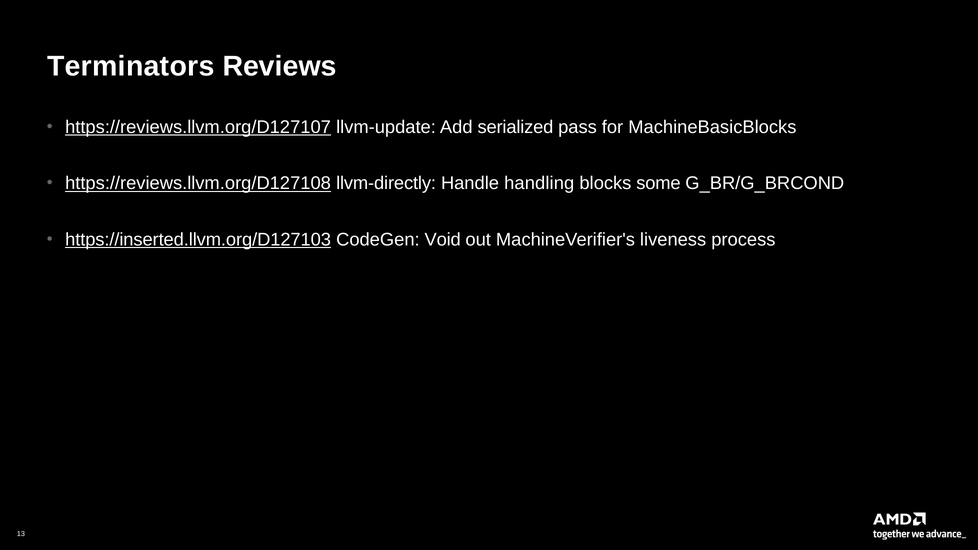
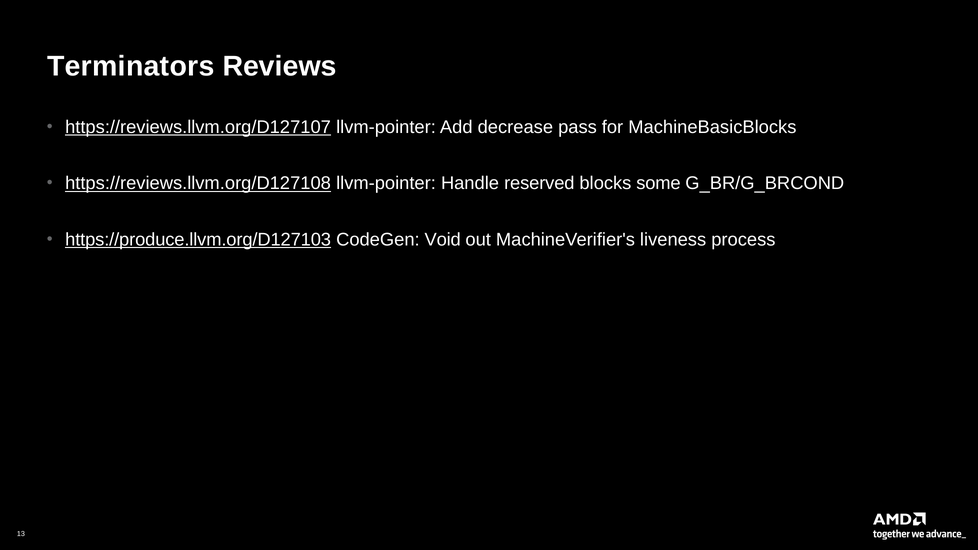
https://reviews.llvm.org/D127107 llvm-update: llvm-update -> llvm-pointer
serialized: serialized -> decrease
https://reviews.llvm.org/D127108 llvm-directly: llvm-directly -> llvm-pointer
handling: handling -> reserved
https://inserted.llvm.org/D127103: https://inserted.llvm.org/D127103 -> https://produce.llvm.org/D127103
